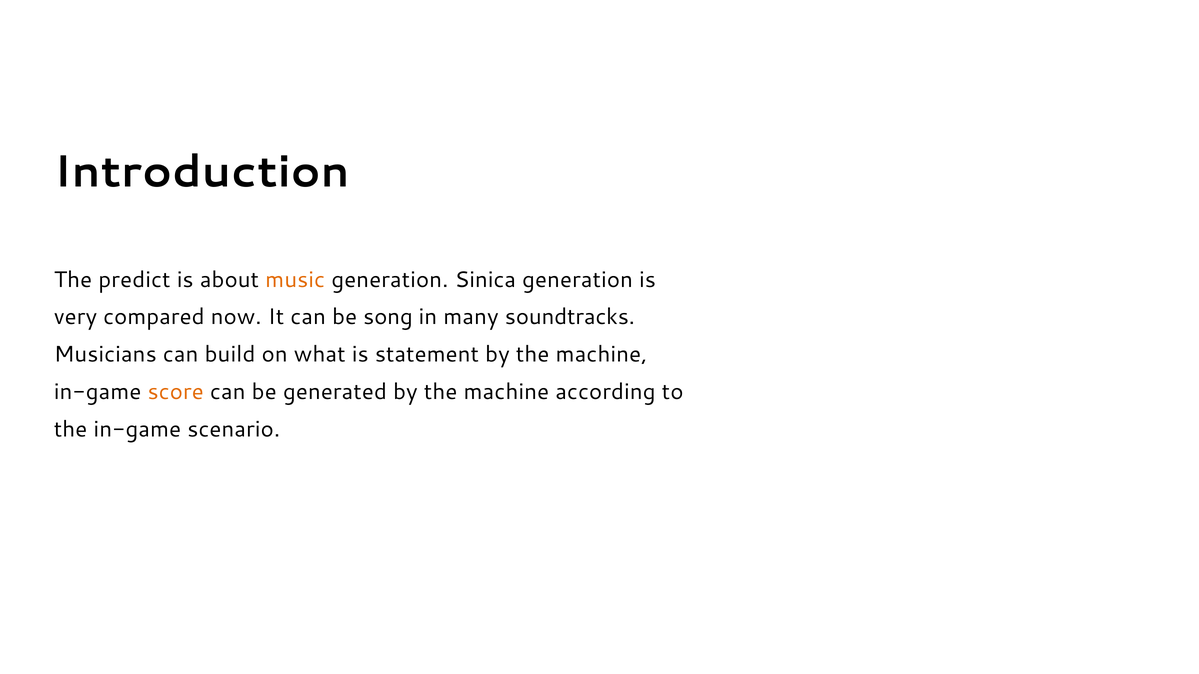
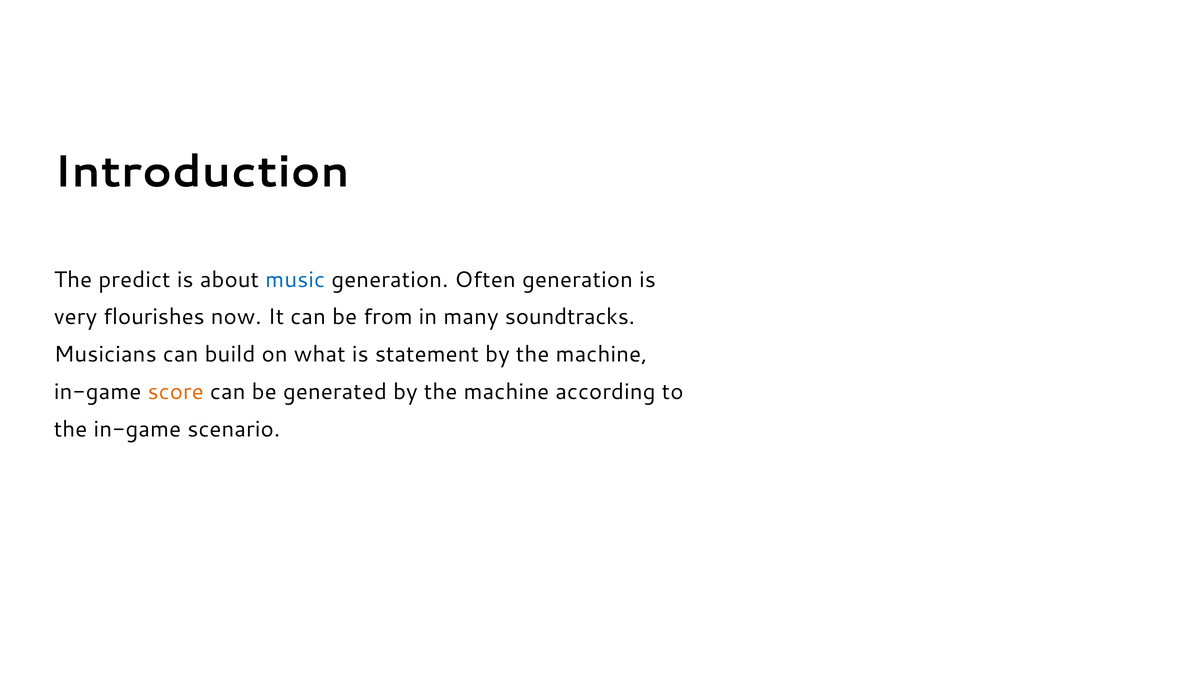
music colour: orange -> blue
Sinica: Sinica -> Often
compared: compared -> flourishes
song: song -> from
